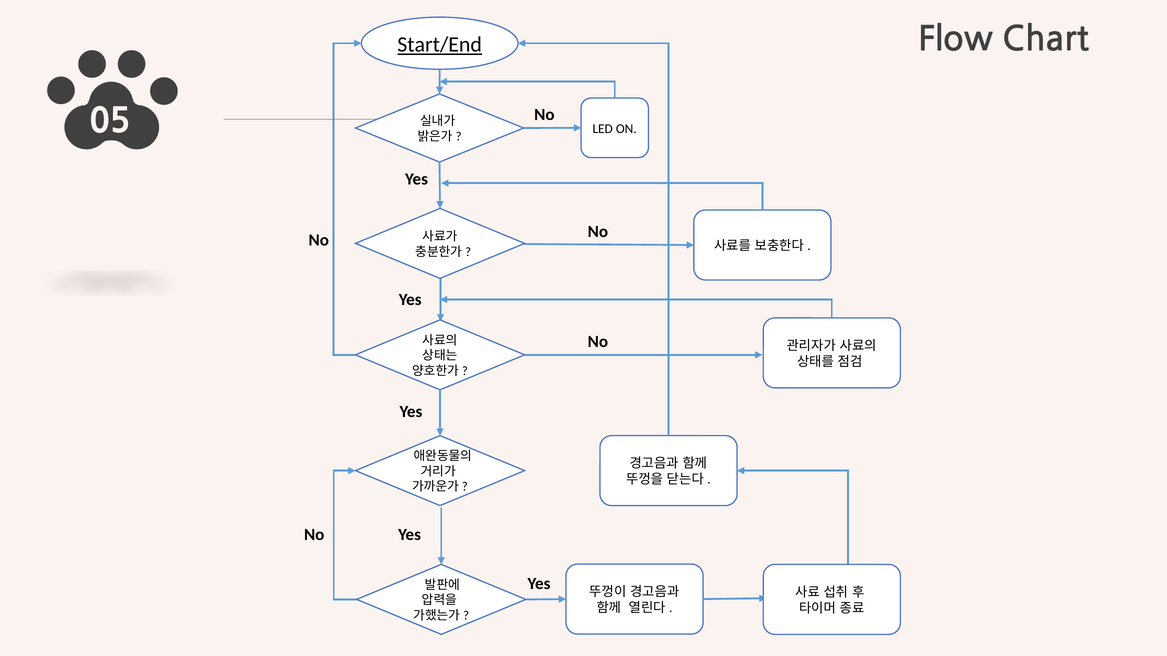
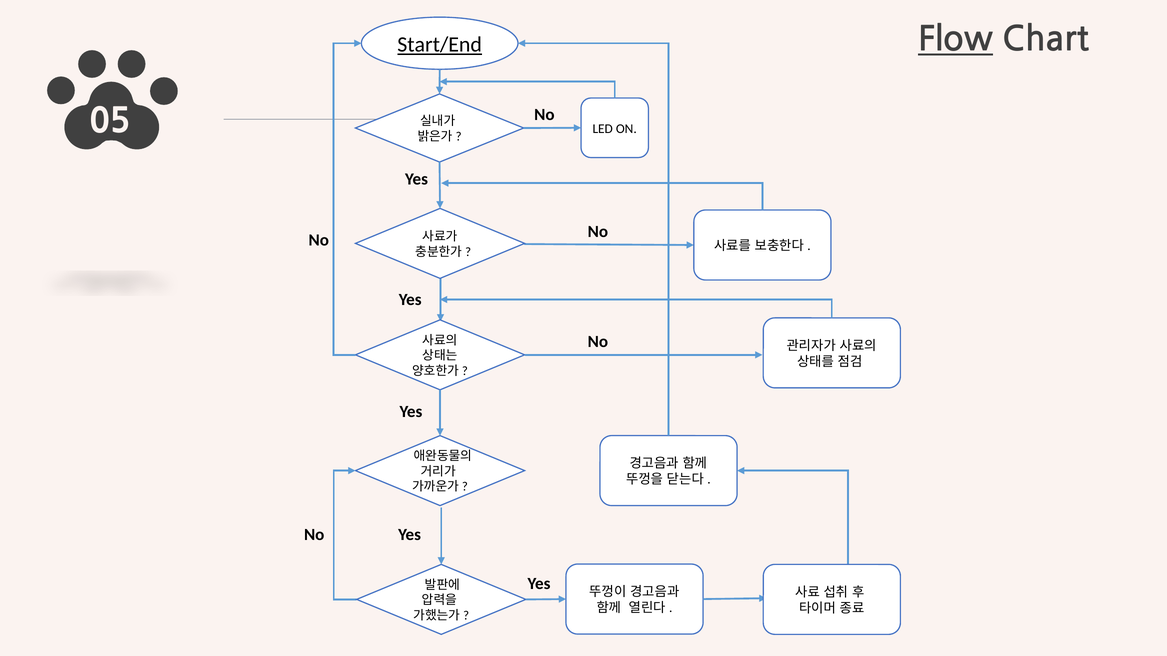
Flow underline: none -> present
